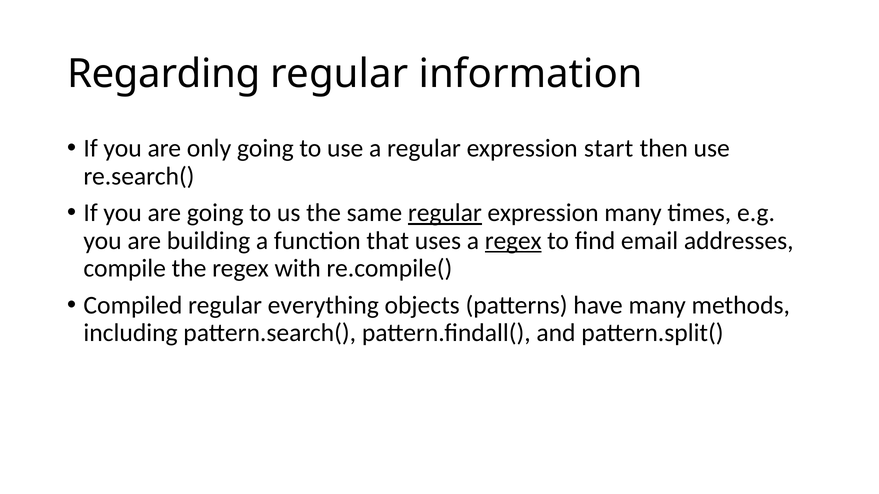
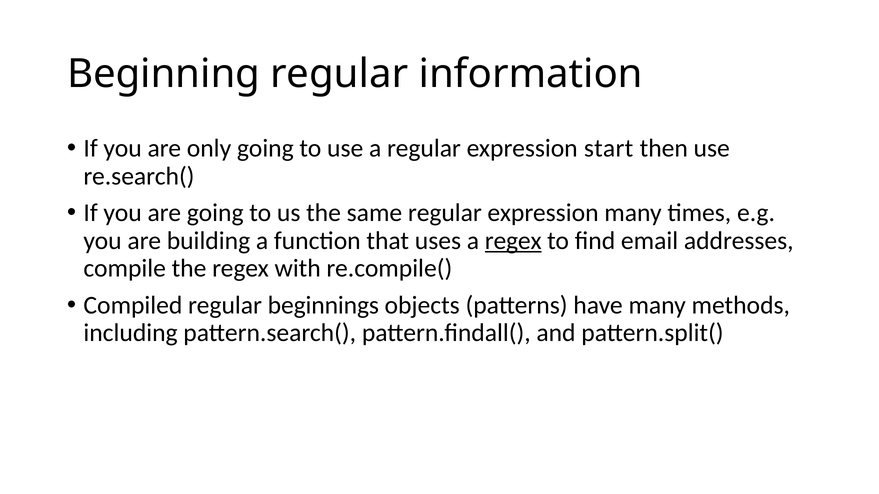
Regarding: Regarding -> Beginning
regular at (445, 213) underline: present -> none
everything: everything -> beginnings
